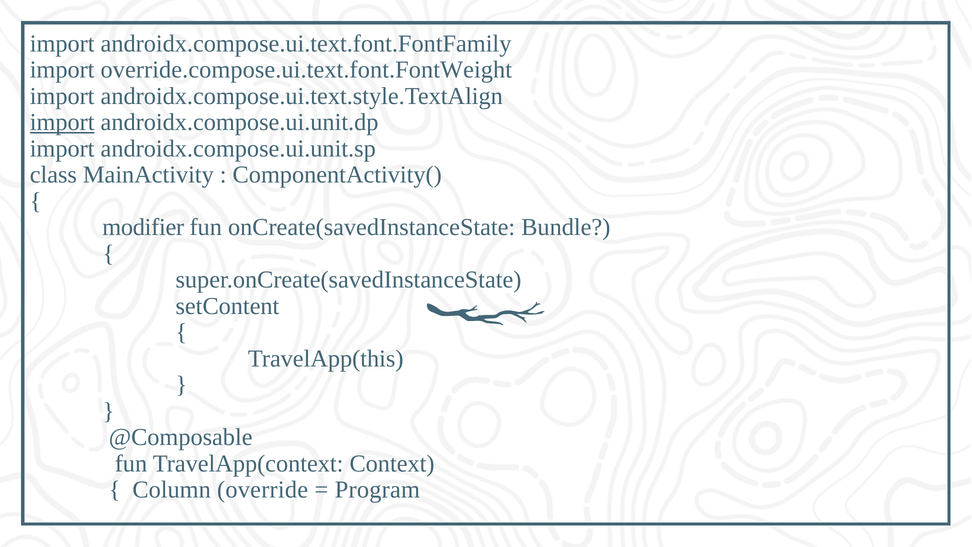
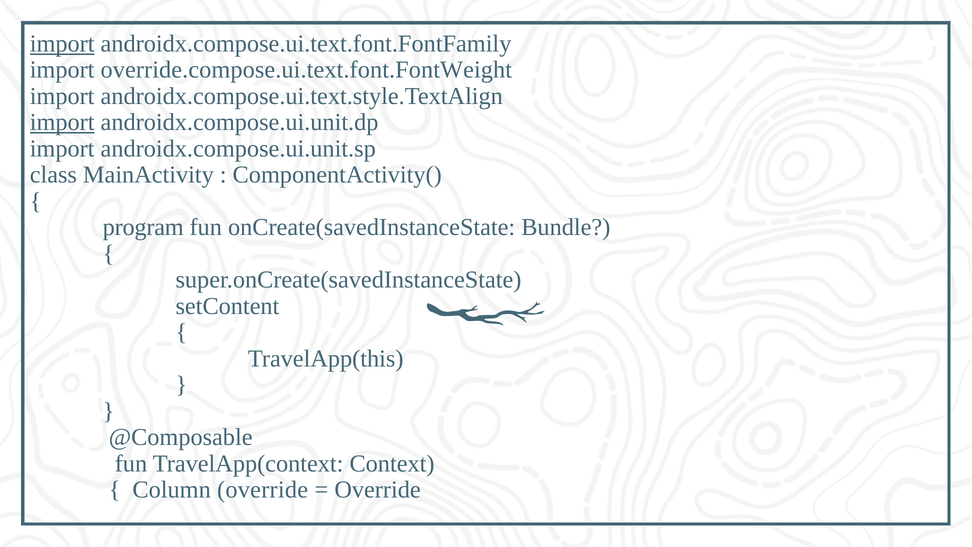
import at (62, 44) underline: none -> present
modifier: modifier -> program
Program at (377, 490): Program -> Override
